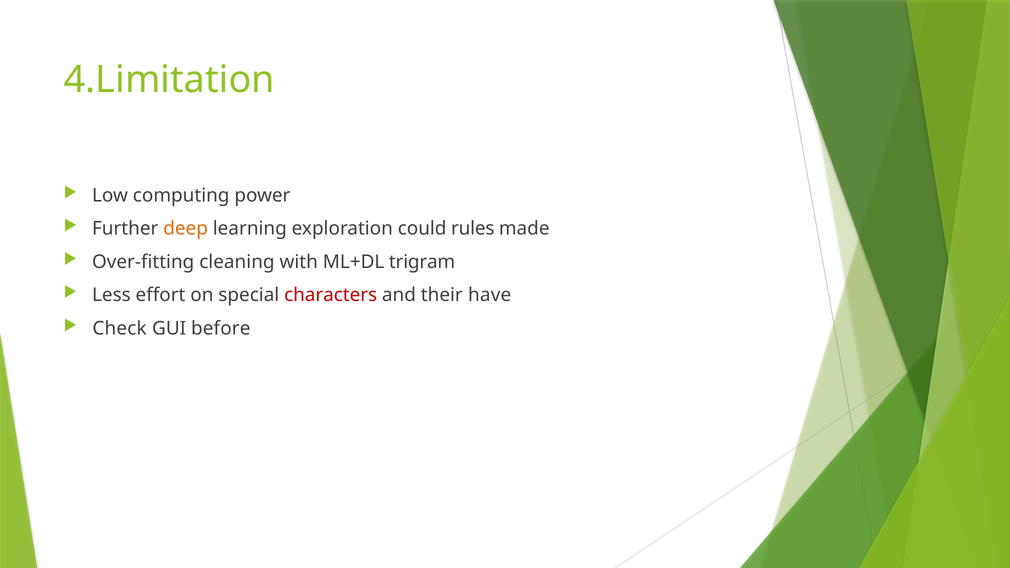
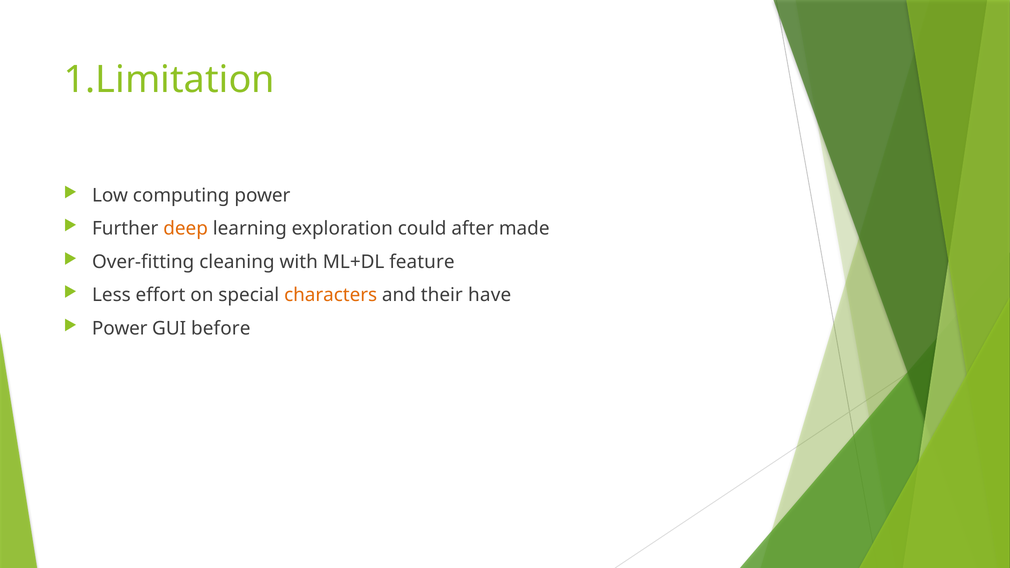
4.Limitation: 4.Limitation -> 1.Limitation
rules: rules -> after
trigram: trigram -> feature
characters colour: red -> orange
Check at (120, 328): Check -> Power
